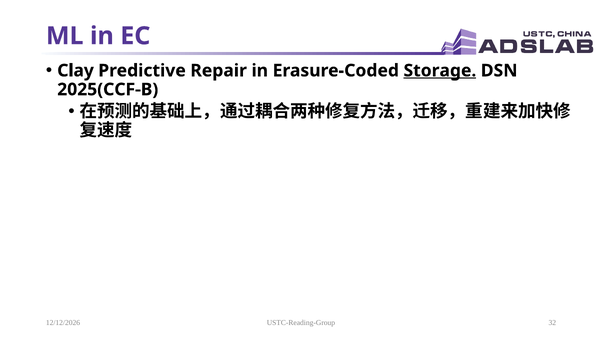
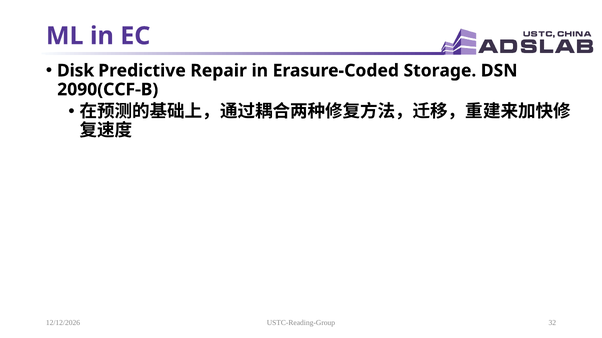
Clay: Clay -> Disk
Storage underline: present -> none
2025(CCF-B: 2025(CCF-B -> 2090(CCF-B
